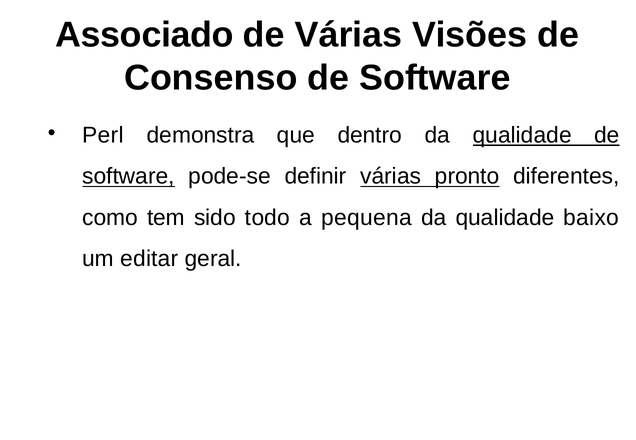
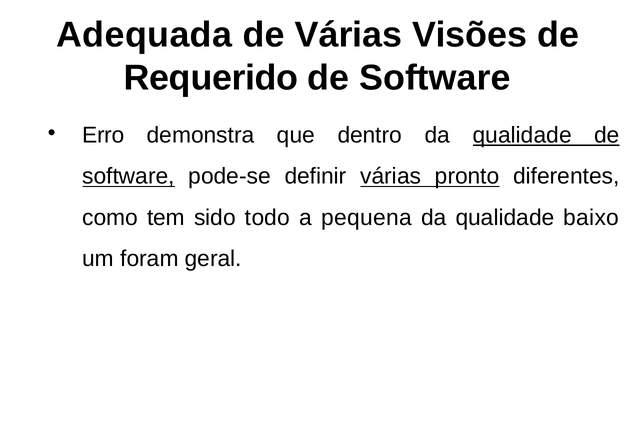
Associado: Associado -> Adequada
Consenso: Consenso -> Requerido
Perl: Perl -> Erro
editar: editar -> foram
